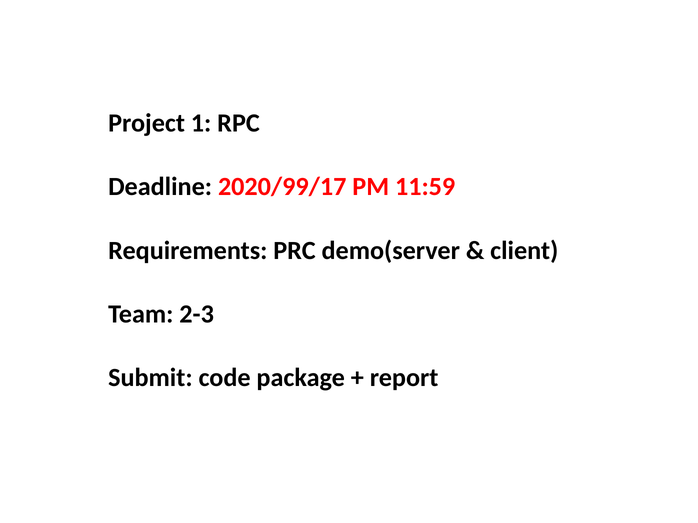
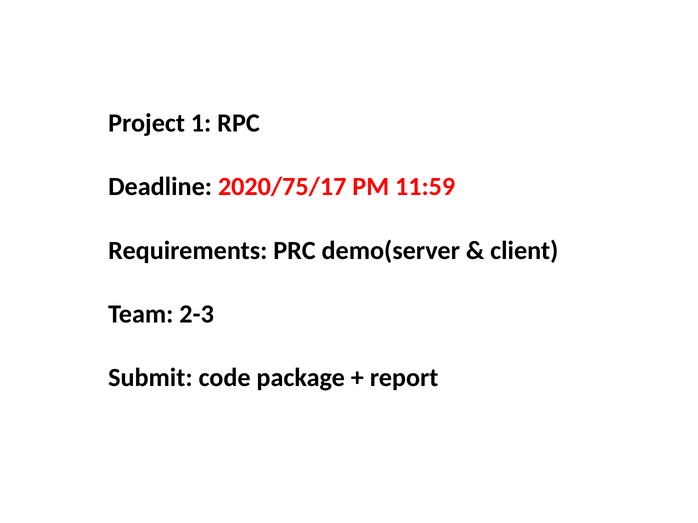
2020/99/17: 2020/99/17 -> 2020/75/17
